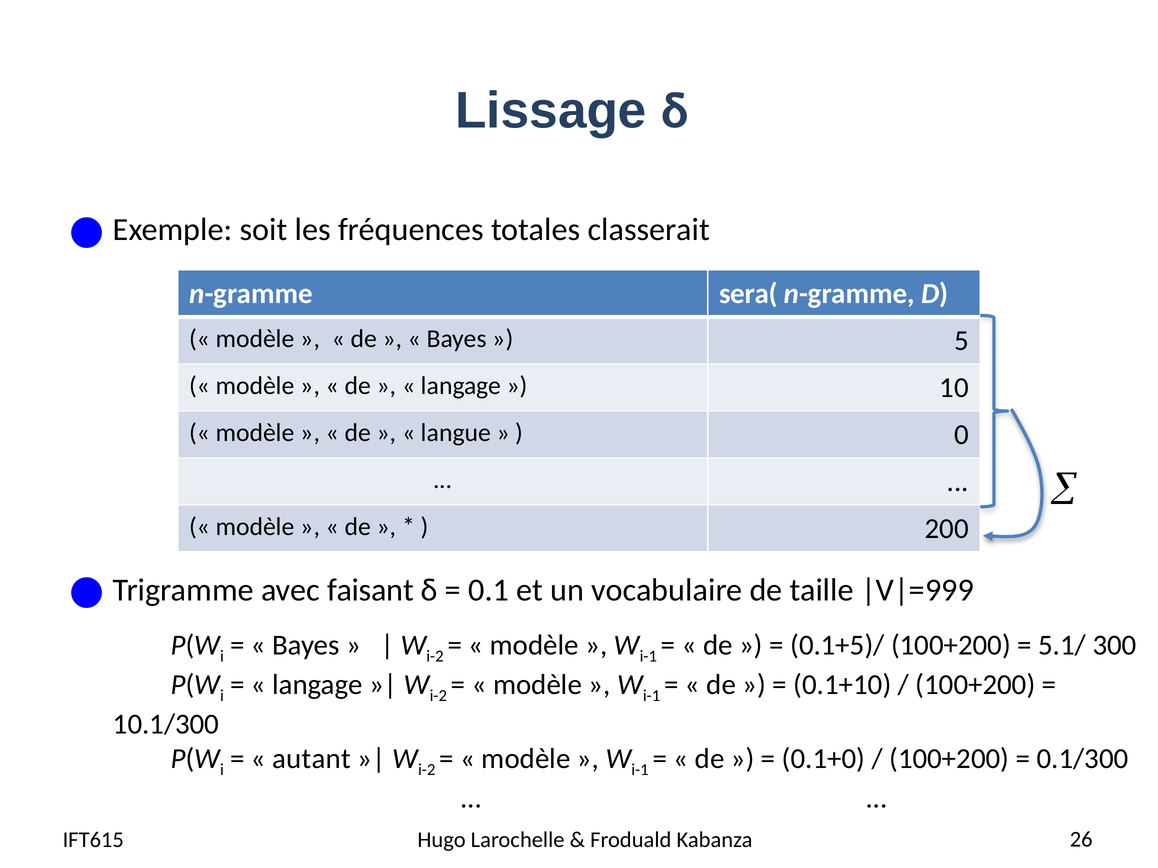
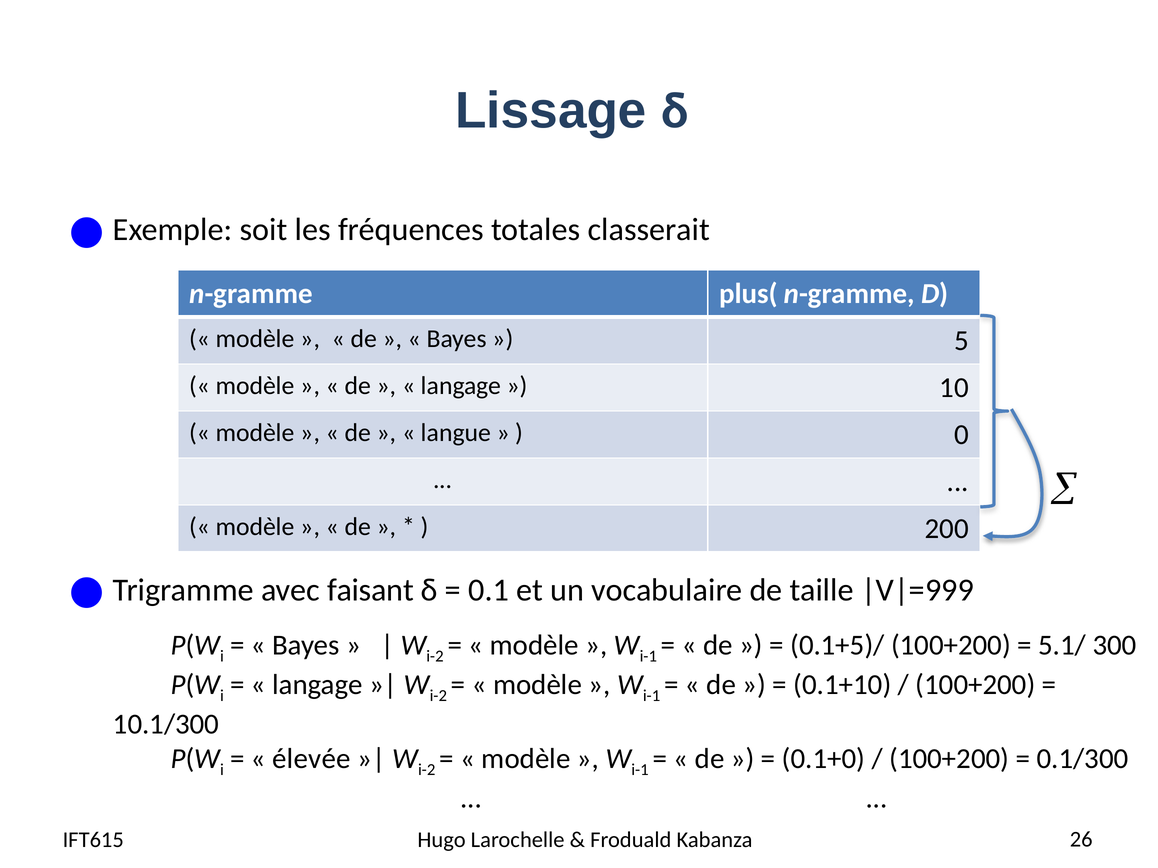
sera(: sera( -> plus(
autant: autant -> élevée
